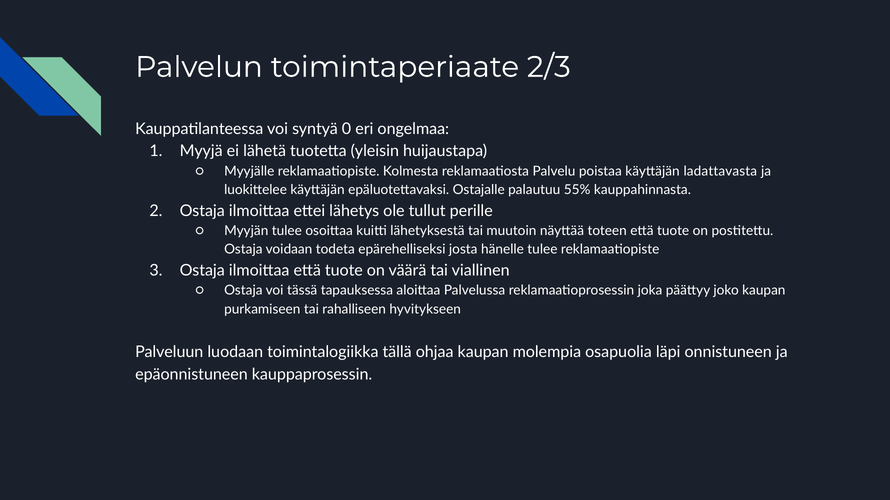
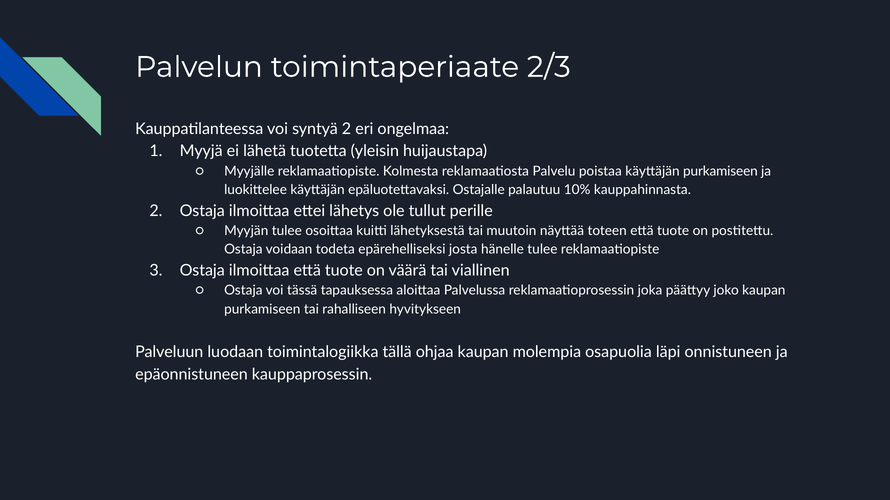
syntyä 0: 0 -> 2
käyttäjän ladattavasta: ladattavasta -> purkamiseen
55%: 55% -> 10%
